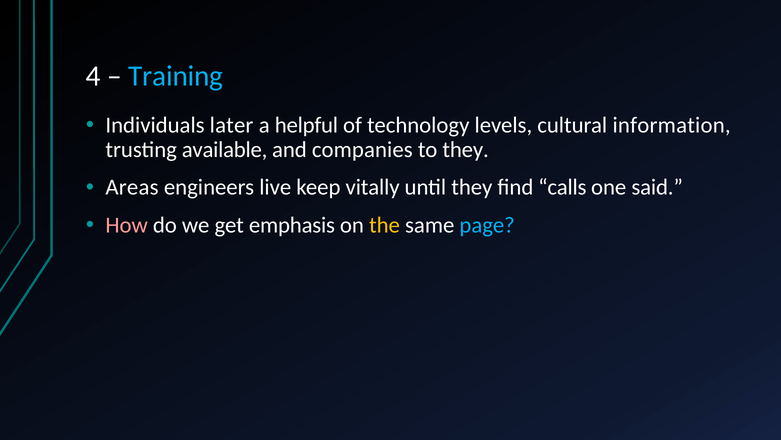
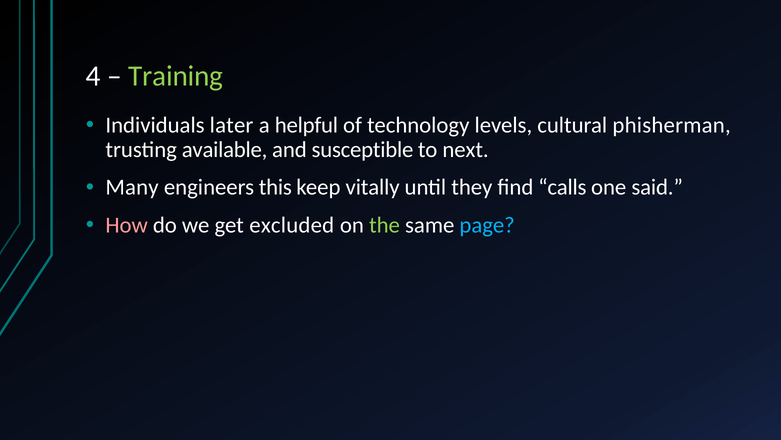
Training colour: light blue -> light green
information: information -> phisherman
companies: companies -> susceptible
to they: they -> next
Areas: Areas -> Many
live: live -> this
emphasis: emphasis -> excluded
the colour: yellow -> light green
